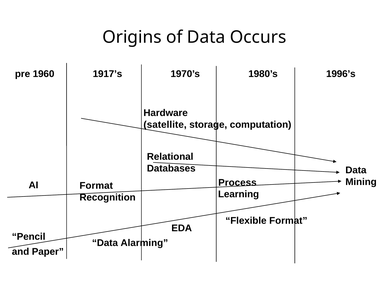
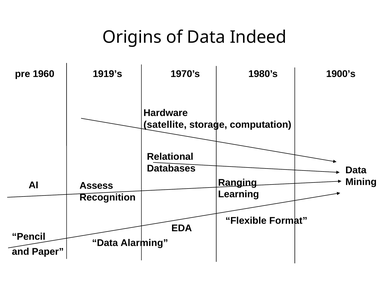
Occurs: Occurs -> Indeed
1917’s: 1917’s -> 1919’s
1996’s: 1996’s -> 1900’s
Process: Process -> Ranging
AI Format: Format -> Assess
